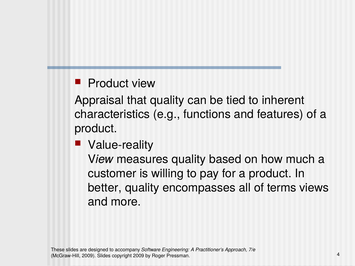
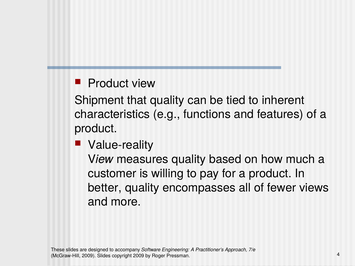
Appraisal: Appraisal -> Shipment
terms: terms -> fewer
